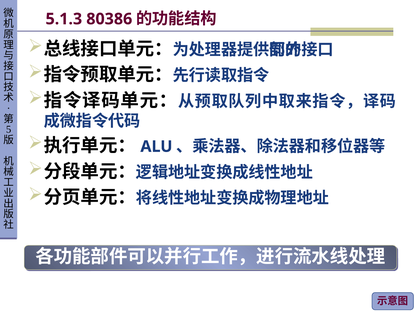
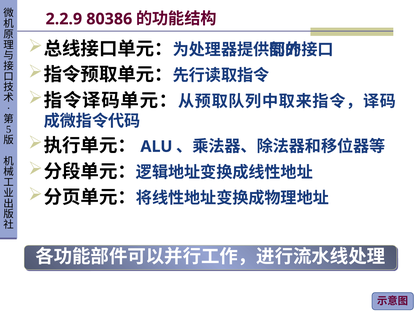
5.1.3: 5.1.3 -> 2.2.9
